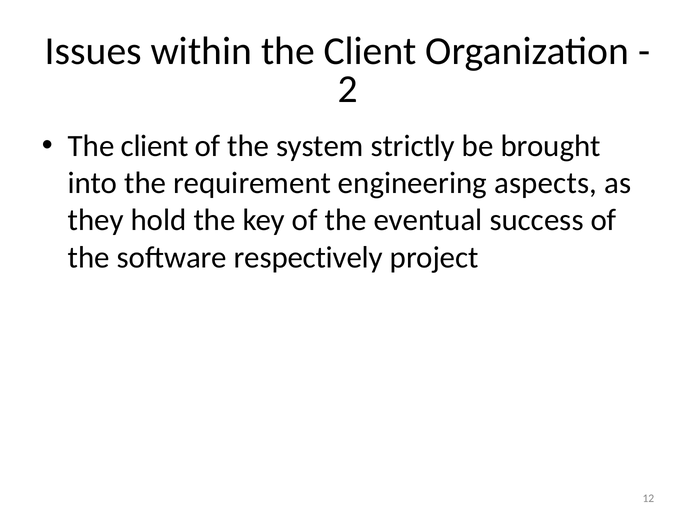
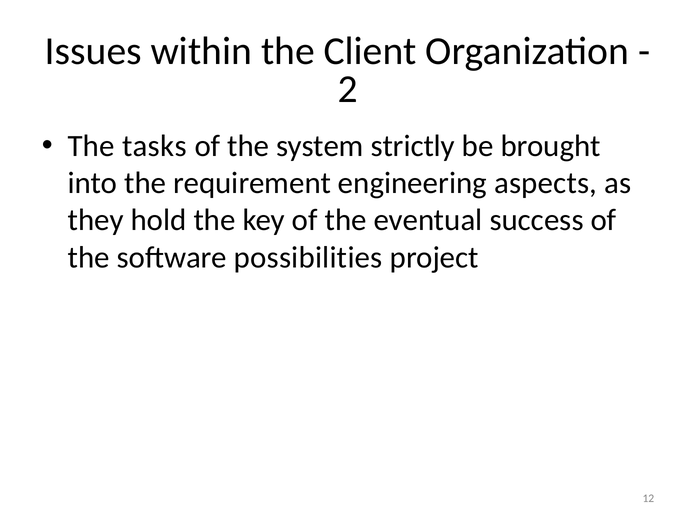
client at (155, 146): client -> tasks
respectively: respectively -> possibilities
